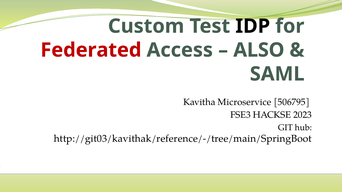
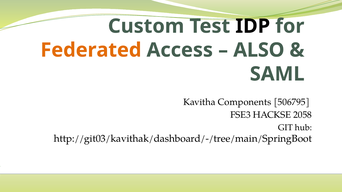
Federated colour: red -> orange
Microservice: Microservice -> Components
2023: 2023 -> 2058
http://git03/kavithak/reference/-/tree/main/SpringBoot: http://git03/kavithak/reference/-/tree/main/SpringBoot -> http://git03/kavithak/dashboard/-/tree/main/SpringBoot
